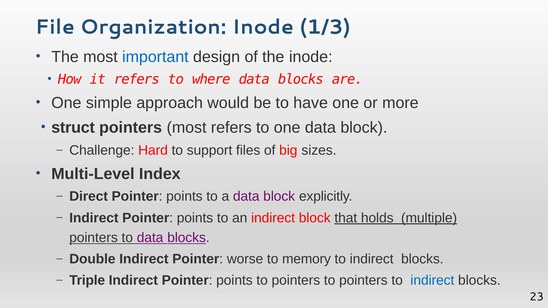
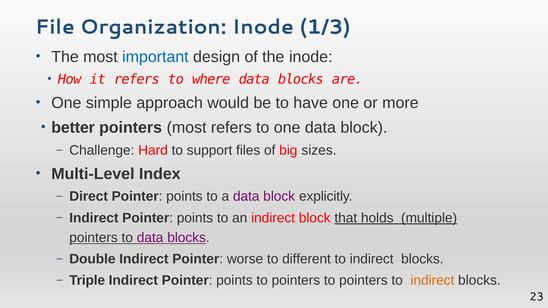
struct: struct -> better
memory: memory -> different
indirect at (432, 281) colour: blue -> orange
